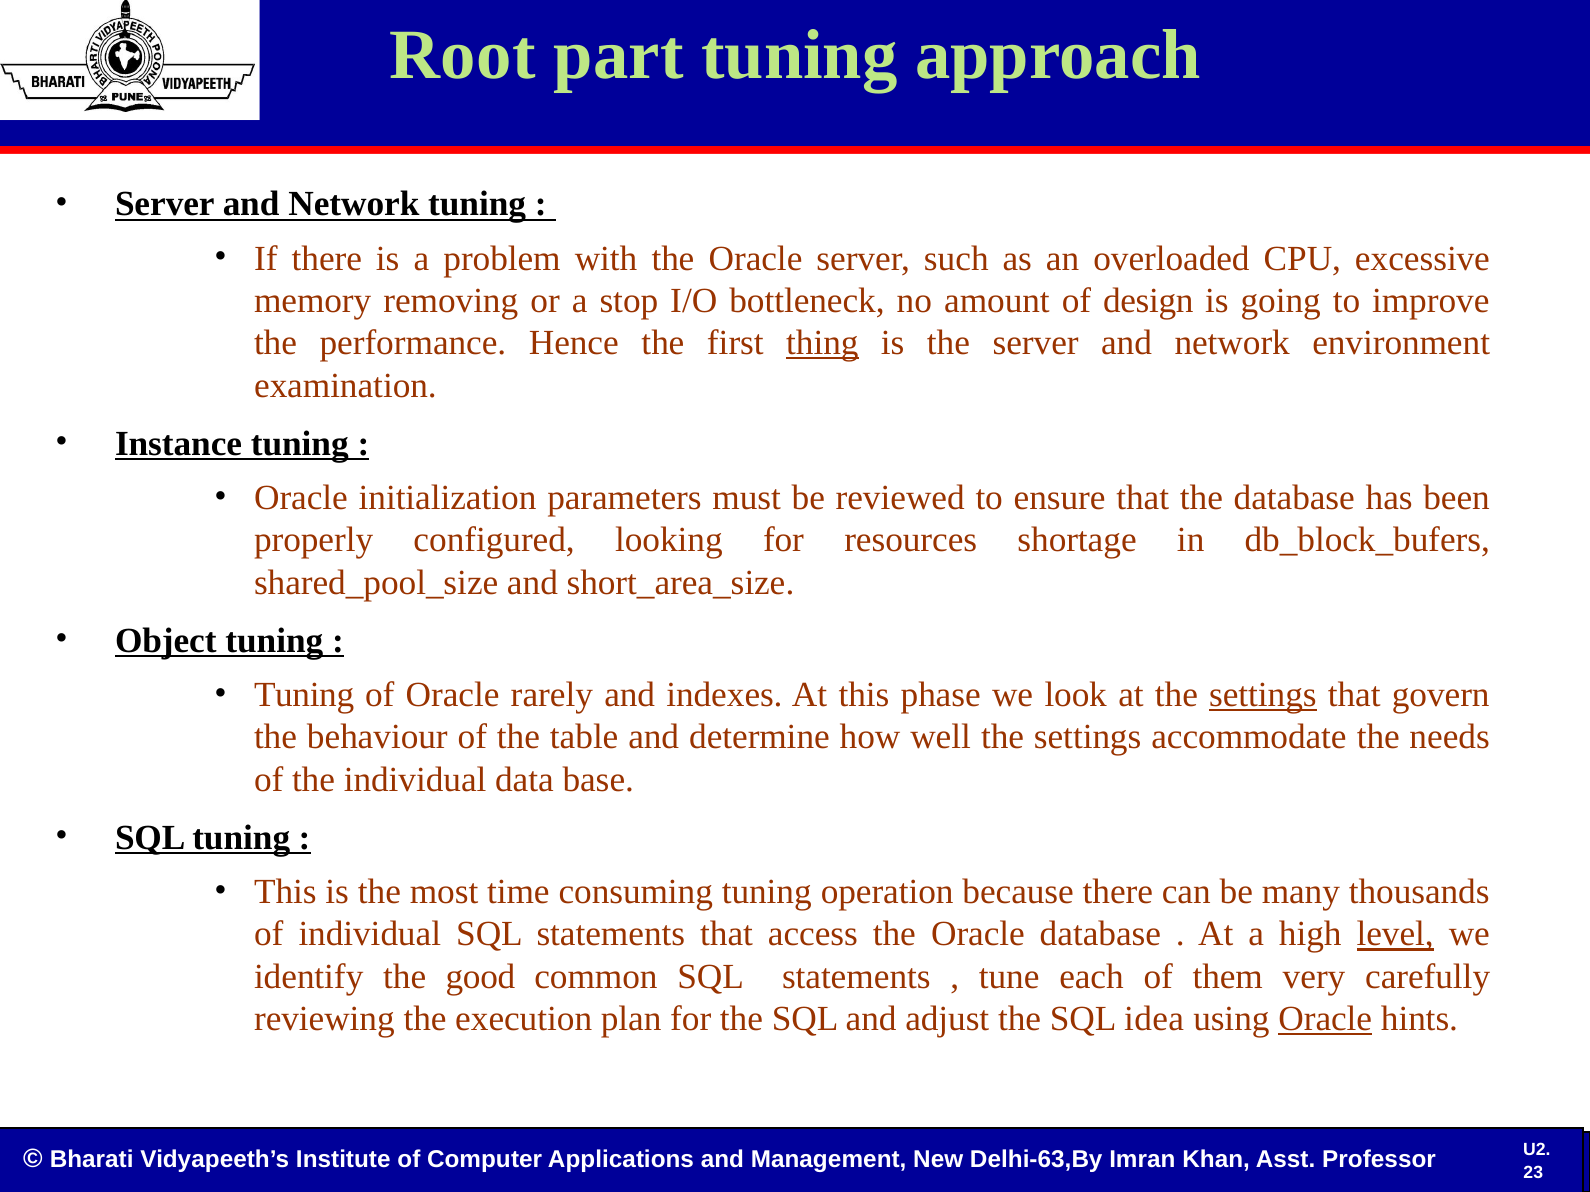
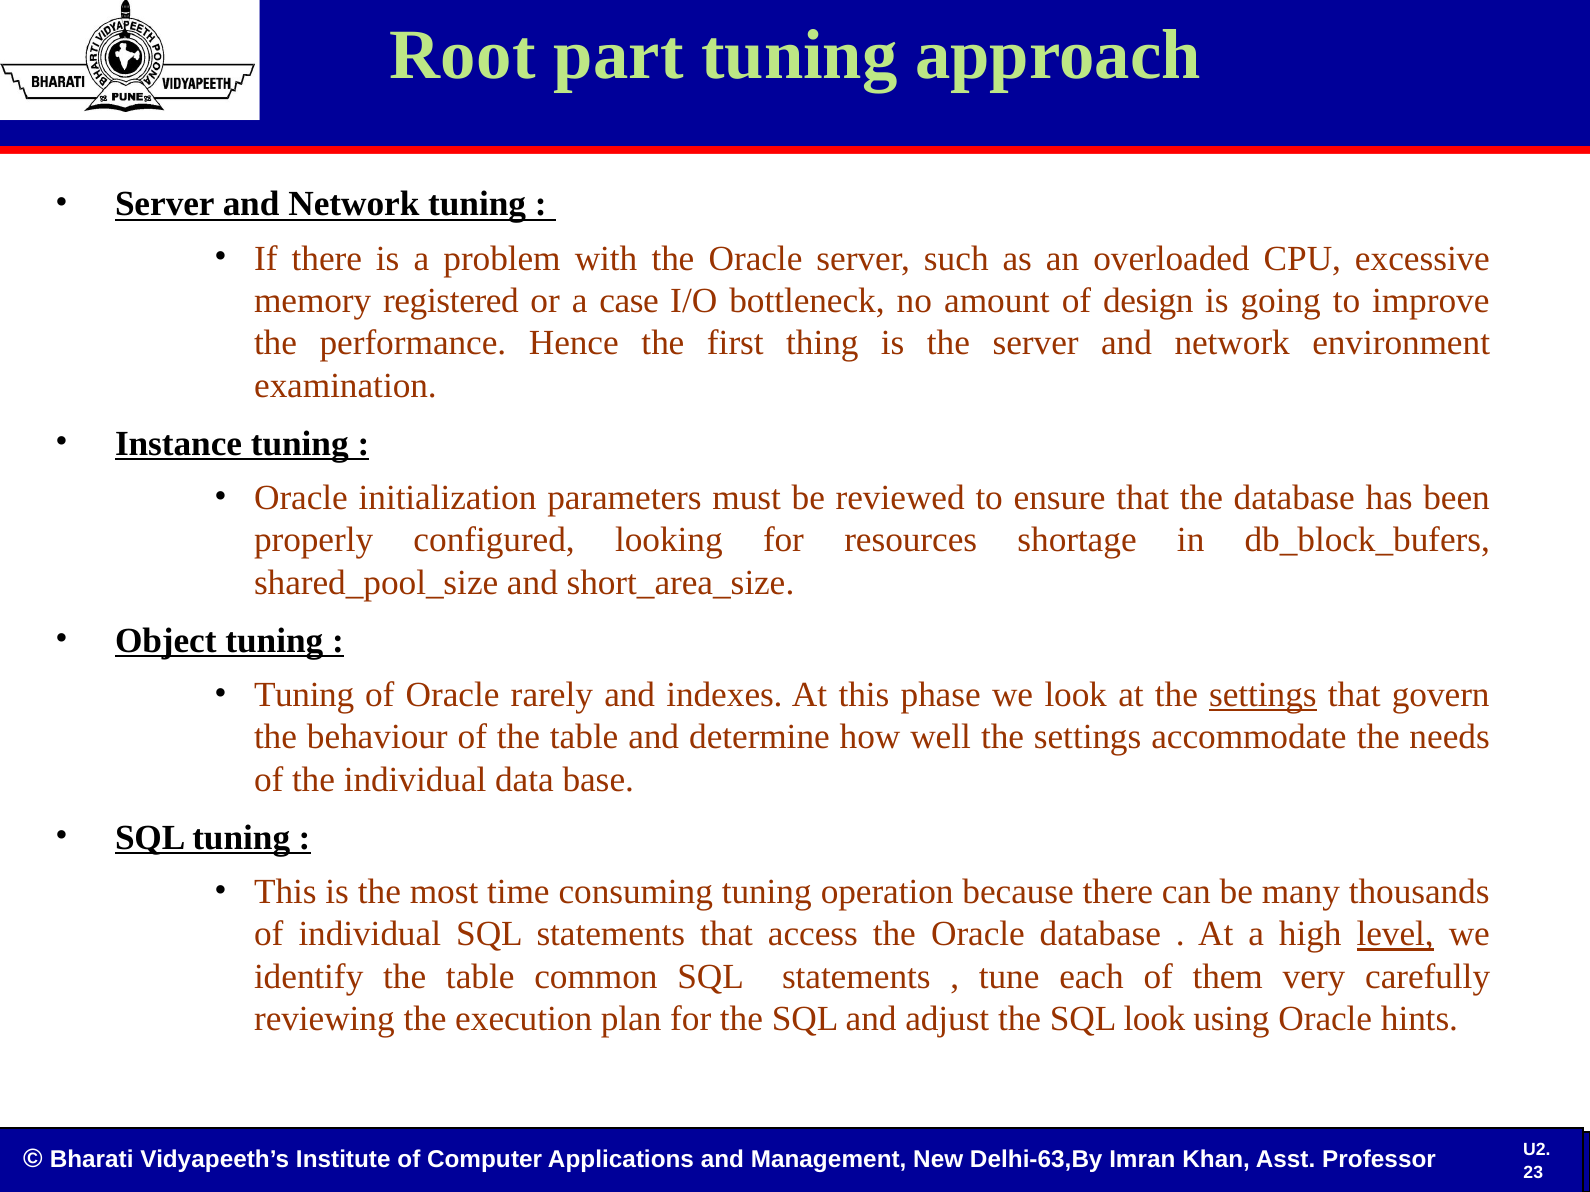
removing: removing -> registered
stop: stop -> case
thing underline: present -> none
identify the good: good -> table
SQL idea: idea -> look
Oracle at (1325, 1019) underline: present -> none
